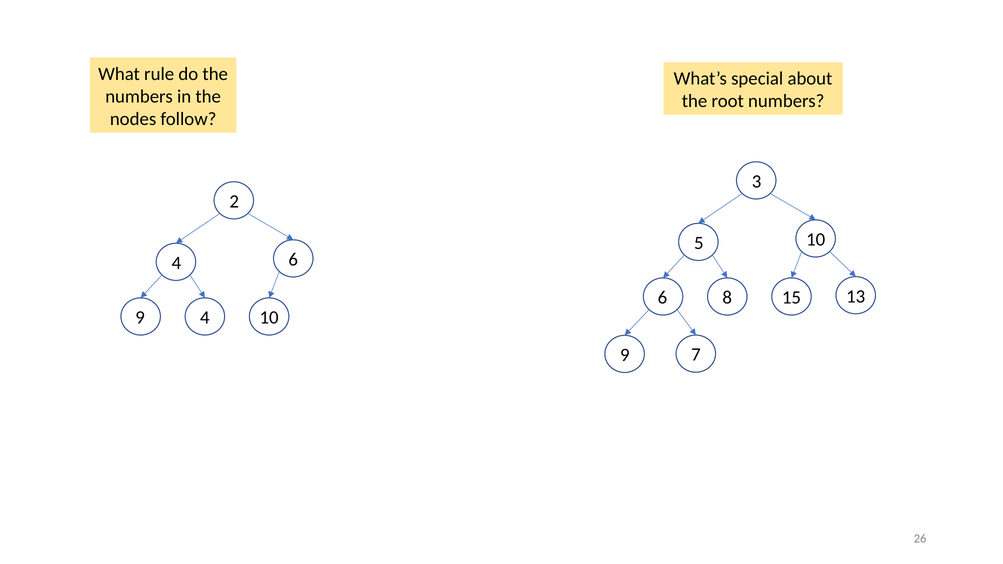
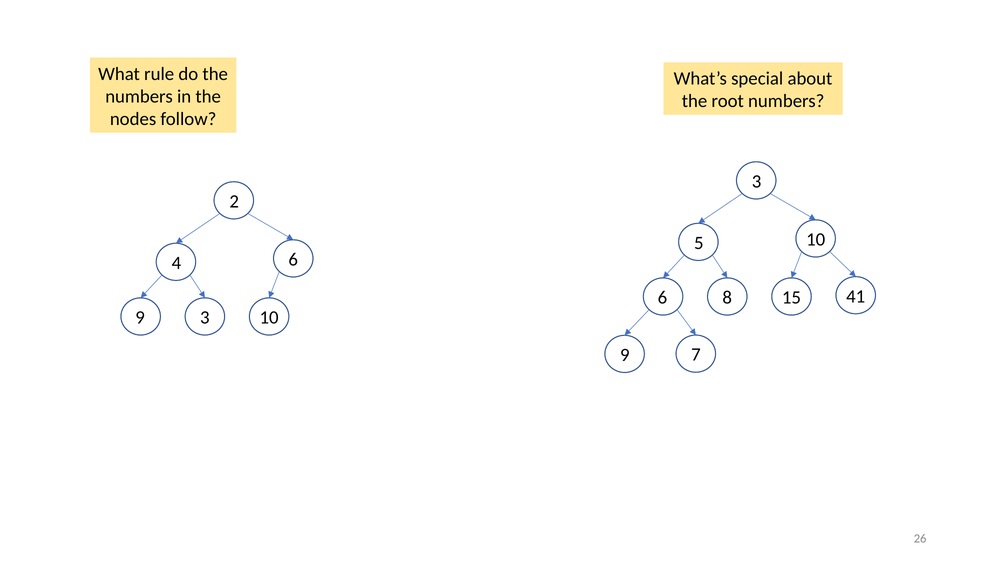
13: 13 -> 41
9 4: 4 -> 3
